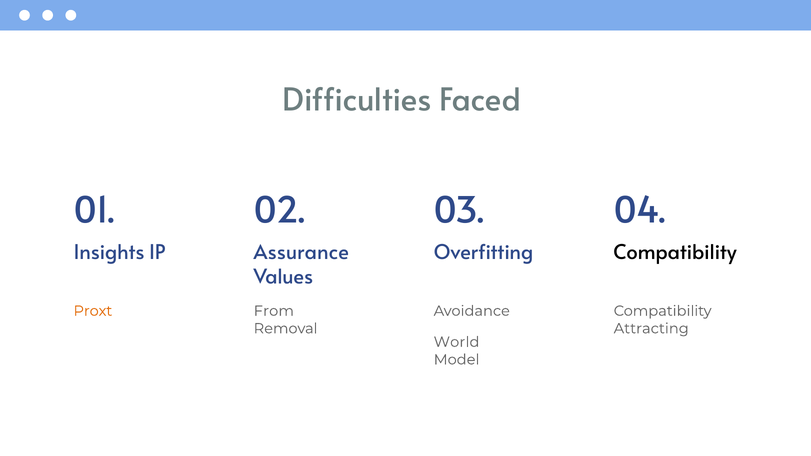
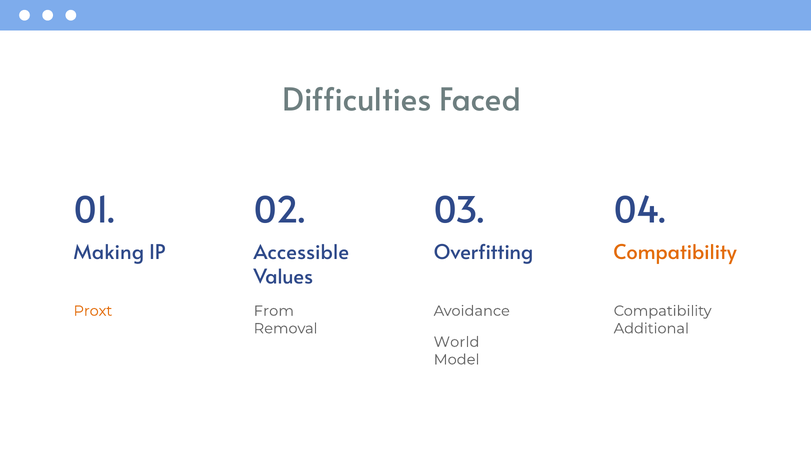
Insights: Insights -> Making
Assurance: Assurance -> Accessible
Compatibility at (675, 253) colour: black -> orange
Attracting: Attracting -> Additional
